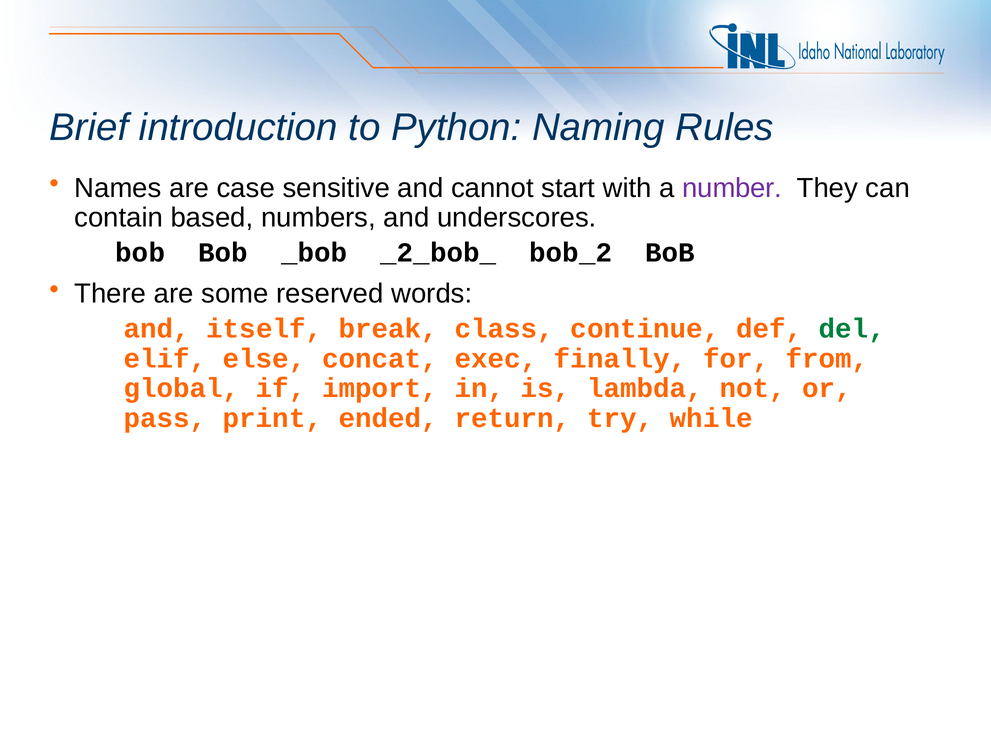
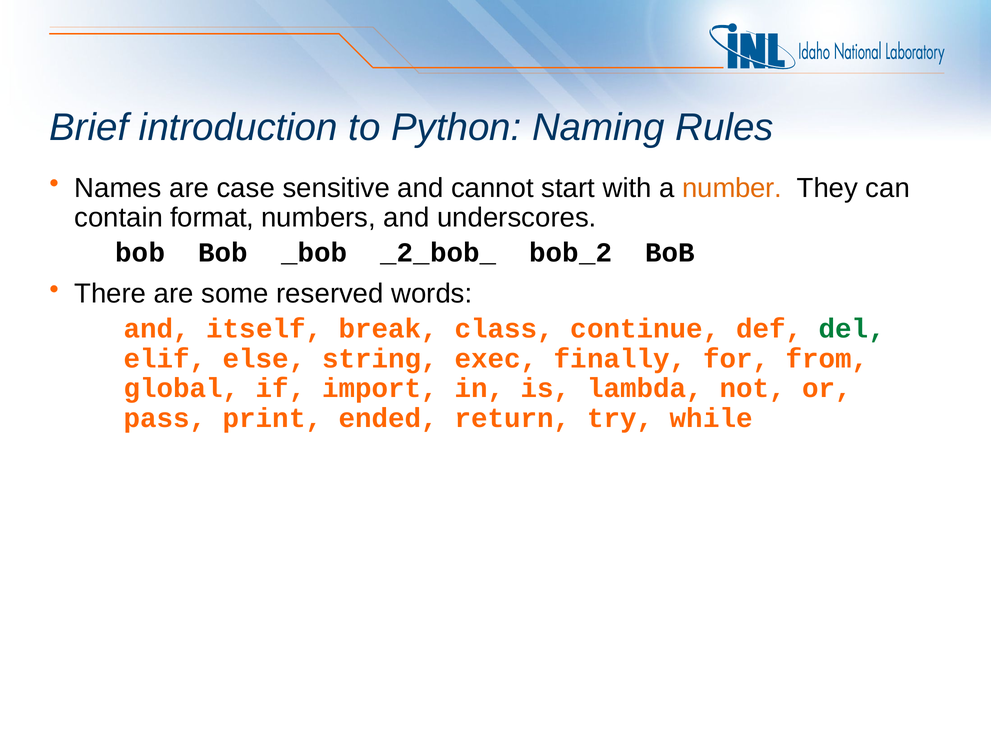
number colour: purple -> orange
based: based -> format
concat: concat -> string
